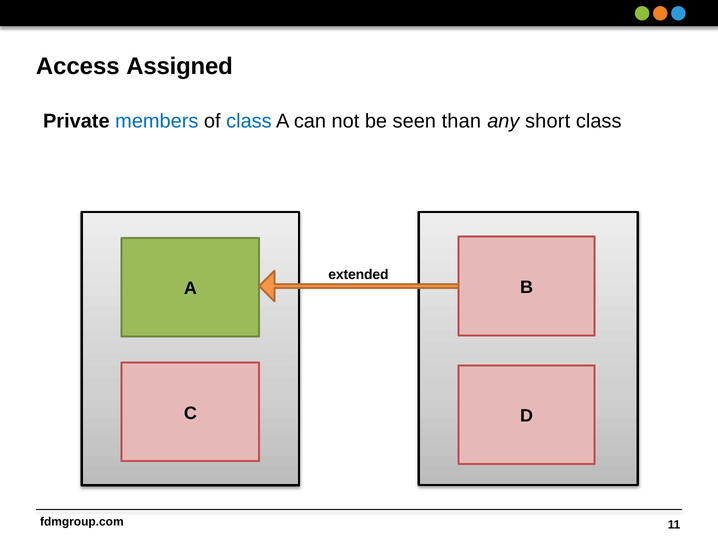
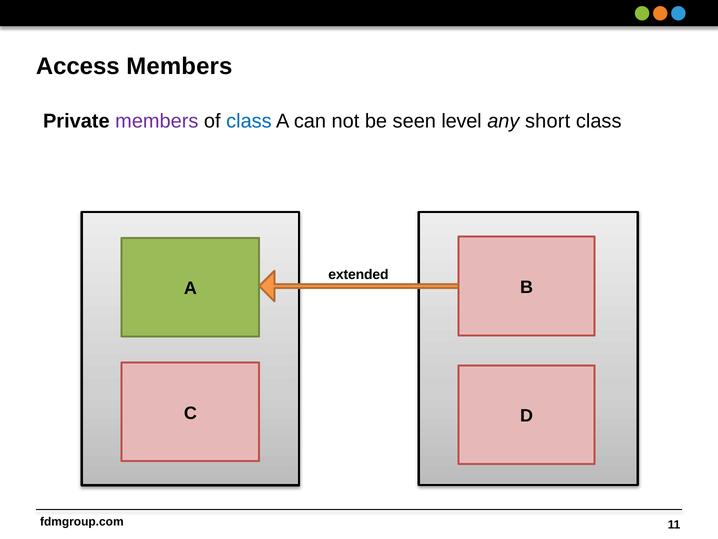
Access Assigned: Assigned -> Members
members at (157, 121) colour: blue -> purple
than: than -> level
